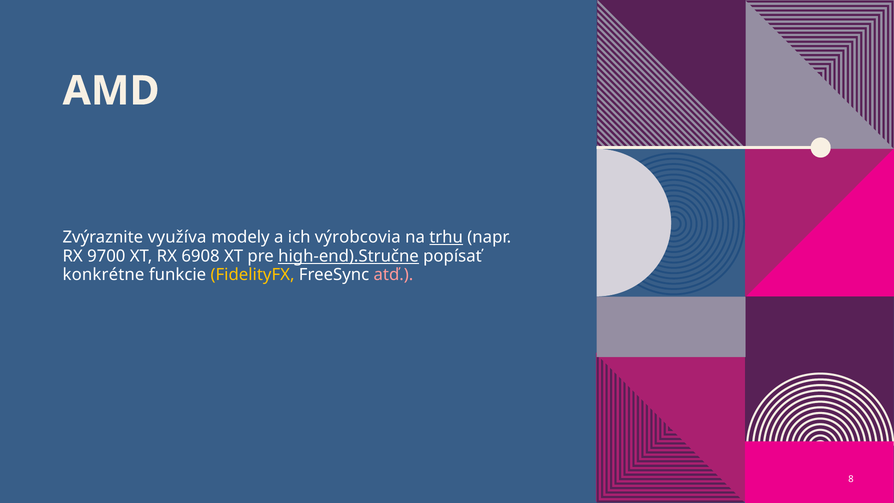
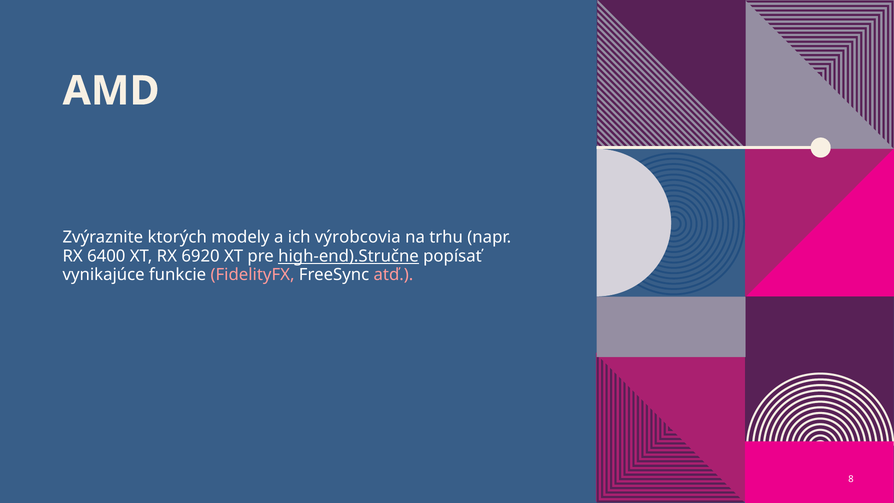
využíva: využíva -> ktorých
trhu underline: present -> none
9700: 9700 -> 6400
6908: 6908 -> 6920
konkrétne: konkrétne -> vynikajúce
FidelityFX colour: yellow -> pink
